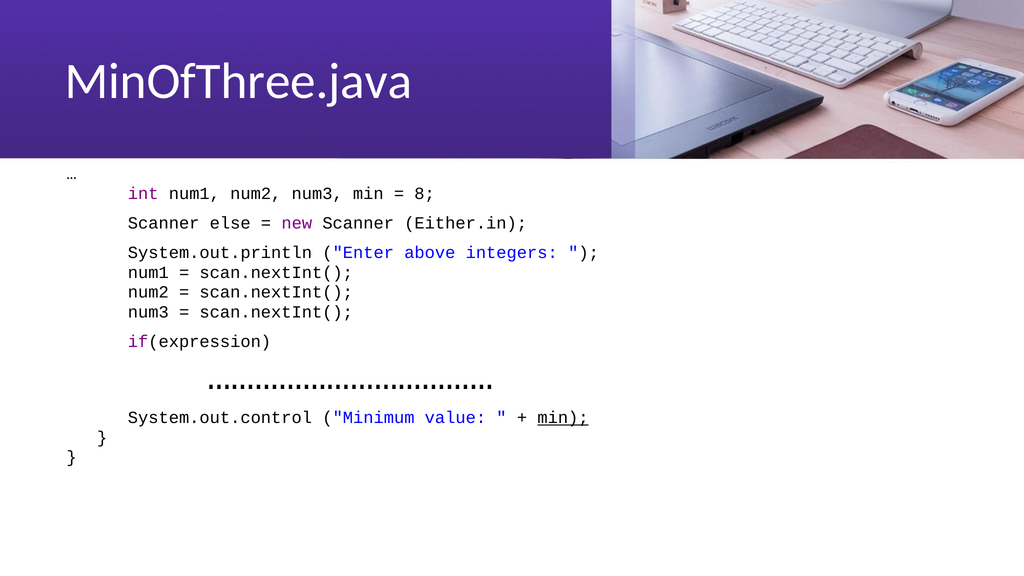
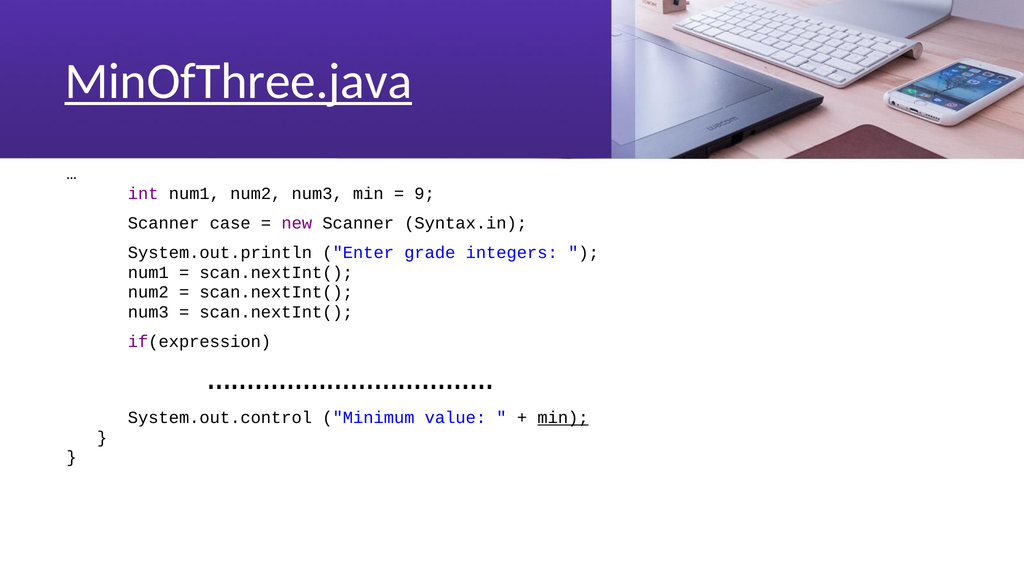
MinOfThree.java underline: none -> present
8: 8 -> 9
else: else -> case
Either.in: Either.in -> Syntax.in
above: above -> grade
